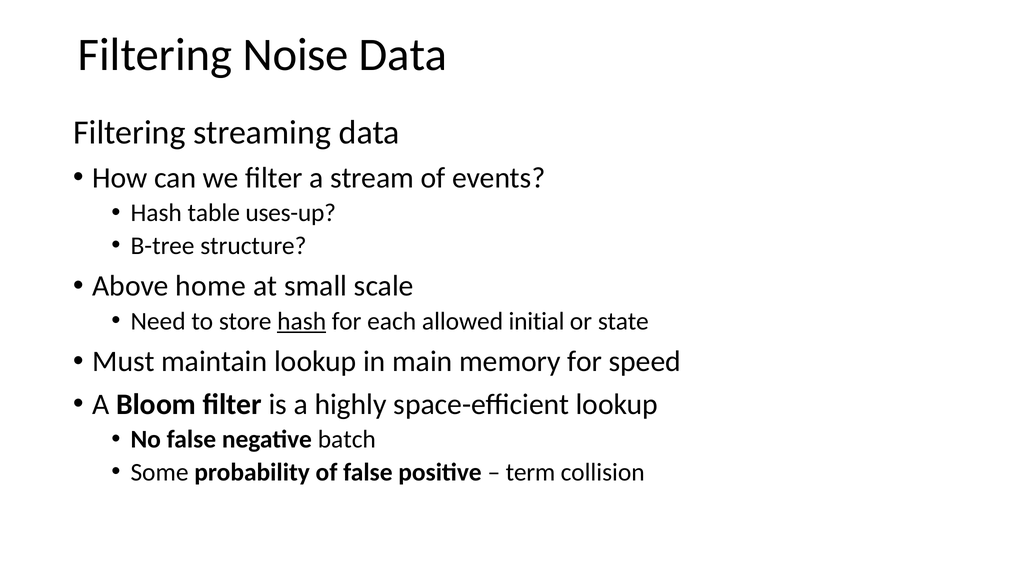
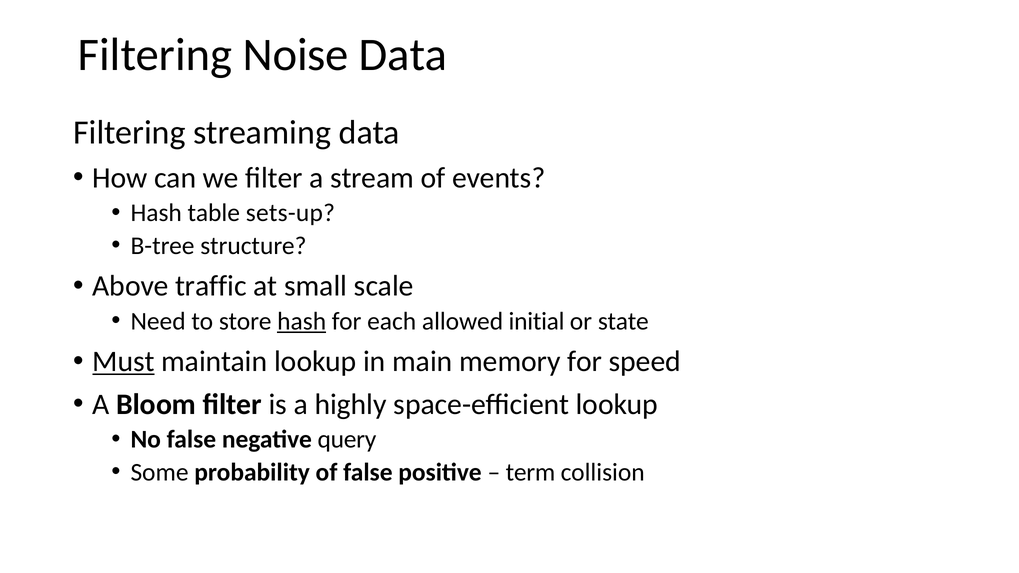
uses-up: uses-up -> sets-up
home: home -> traffic
Must underline: none -> present
batch: batch -> query
